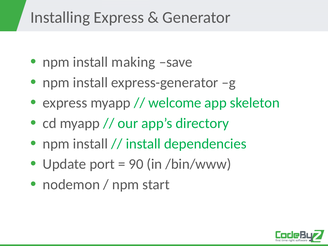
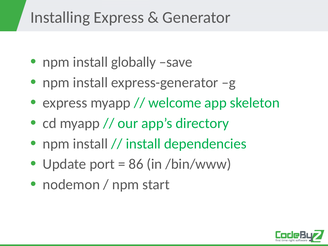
making: making -> globally
90: 90 -> 86
